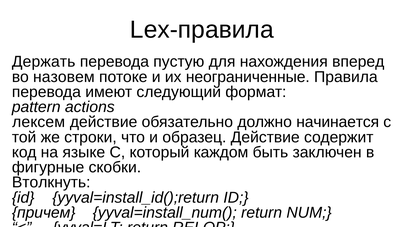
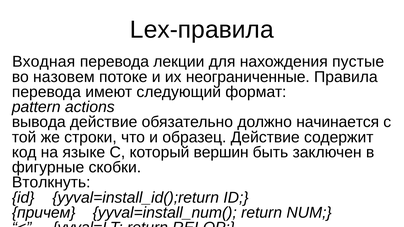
Держать: Держать -> Входная
пустую: пустую -> лекции
вперед: вперед -> пустые
лексем: лексем -> вывода
каждом: каждом -> вершин
